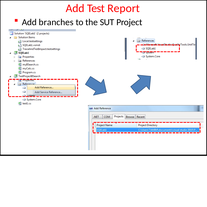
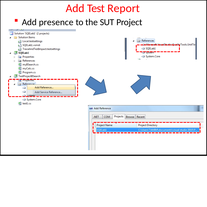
branches: branches -> presence
